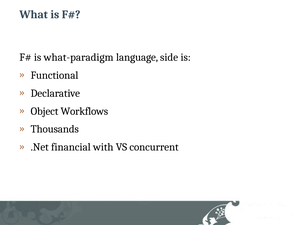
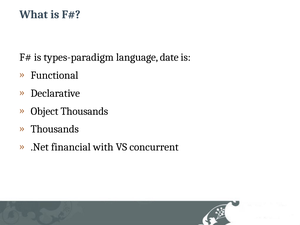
what-paradigm: what-paradigm -> types-paradigm
side: side -> date
Object Workflows: Workflows -> Thousands
